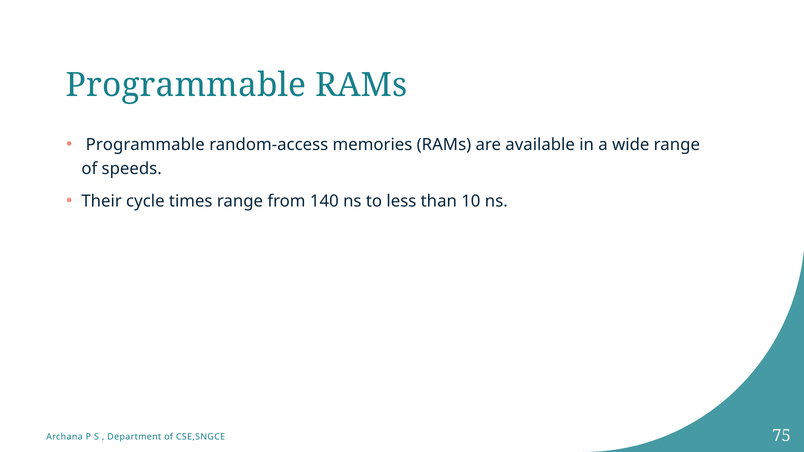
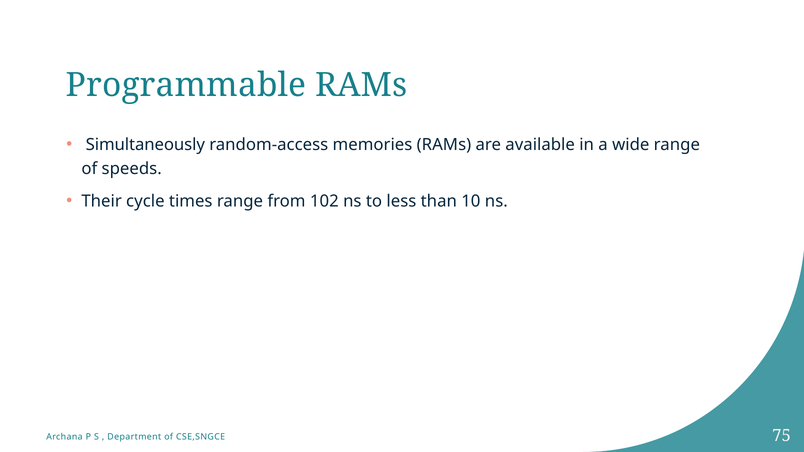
Programmable at (145, 145): Programmable -> Simultaneously
140: 140 -> 102
